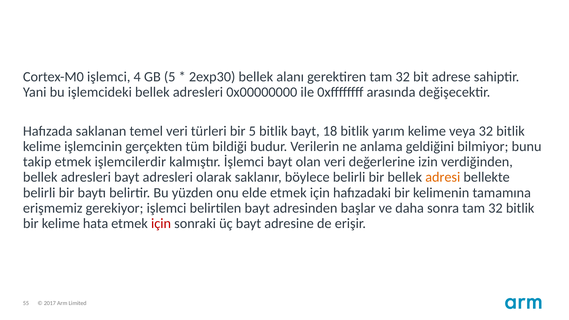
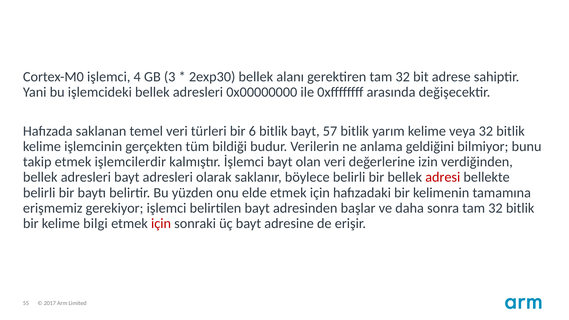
GB 5: 5 -> 3
bir 5: 5 -> 6
18: 18 -> 57
adresi colour: orange -> red
hata: hata -> bilgi
